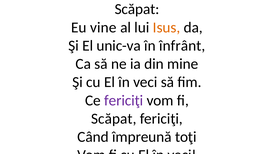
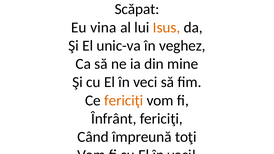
vine: vine -> vina
înfrânt: înfrânt -> veghez
fericiţi at (124, 100) colour: purple -> orange
Scăpat at (114, 119): Scăpat -> Înfrânt
